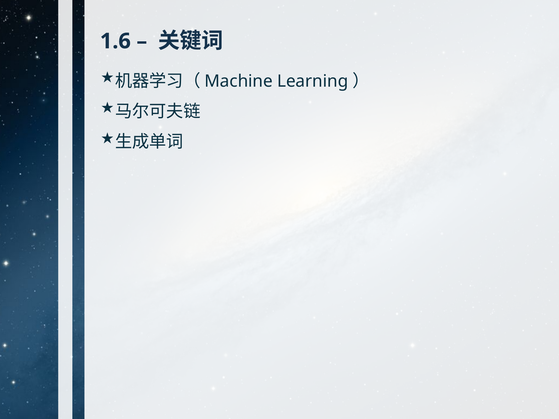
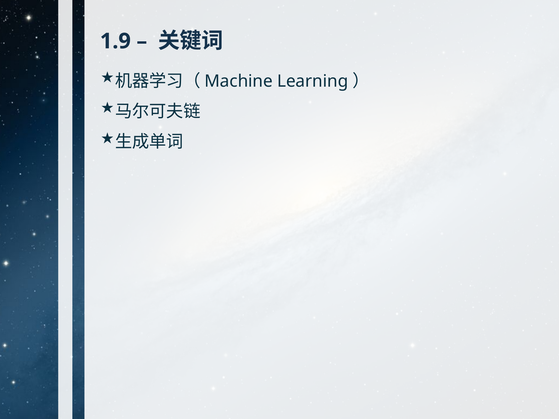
1.6: 1.6 -> 1.9
